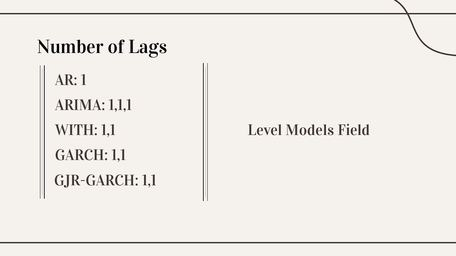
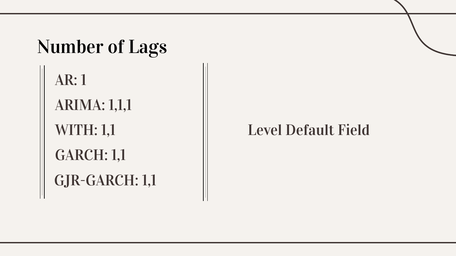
Models: Models -> Default
